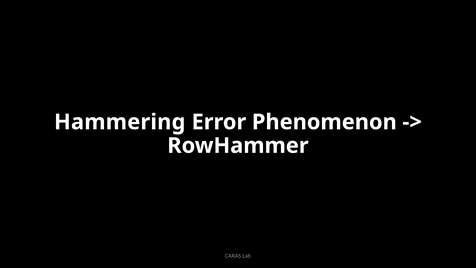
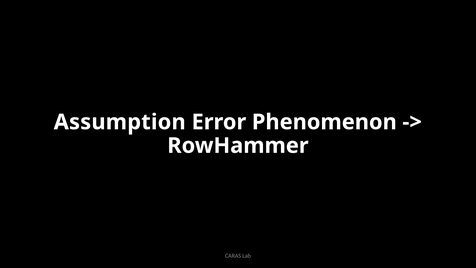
Hammering: Hammering -> Assumption
